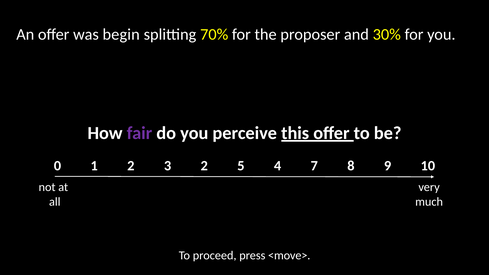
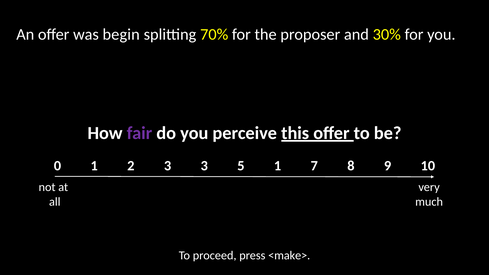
3 2: 2 -> 3
5 4: 4 -> 1
<move>: <move> -> <make>
